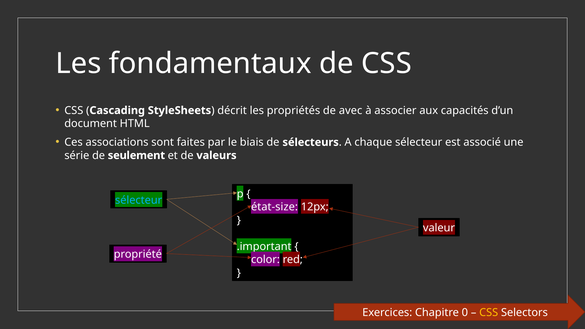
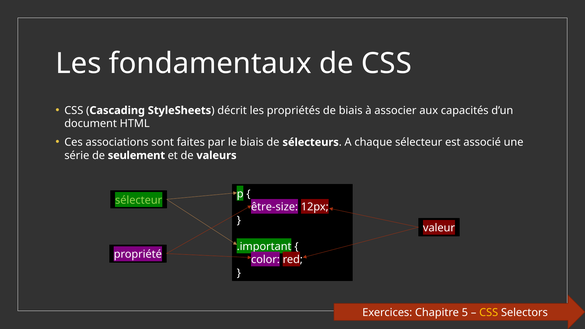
de avec: avec -> biais
sélecteur at (139, 200) colour: light blue -> light green
état-size: état-size -> être-size
0: 0 -> 5
